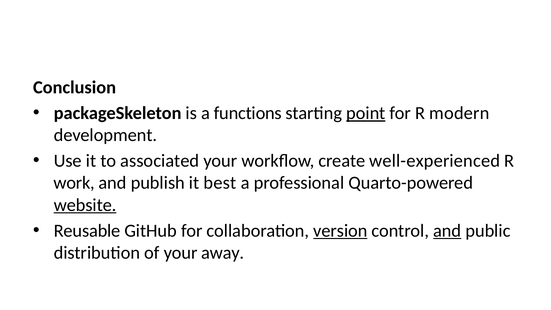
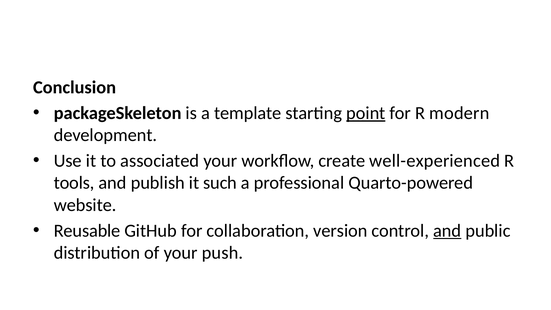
functions: functions -> template
work: work -> tools
best: best -> such
website underline: present -> none
version underline: present -> none
away: away -> push
